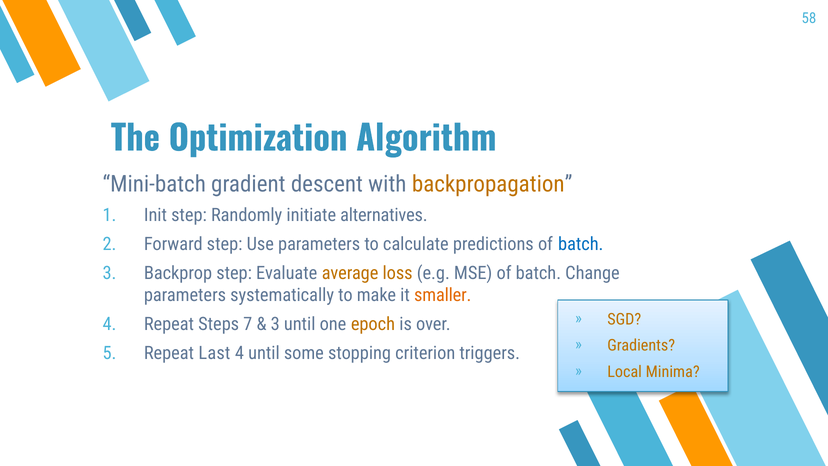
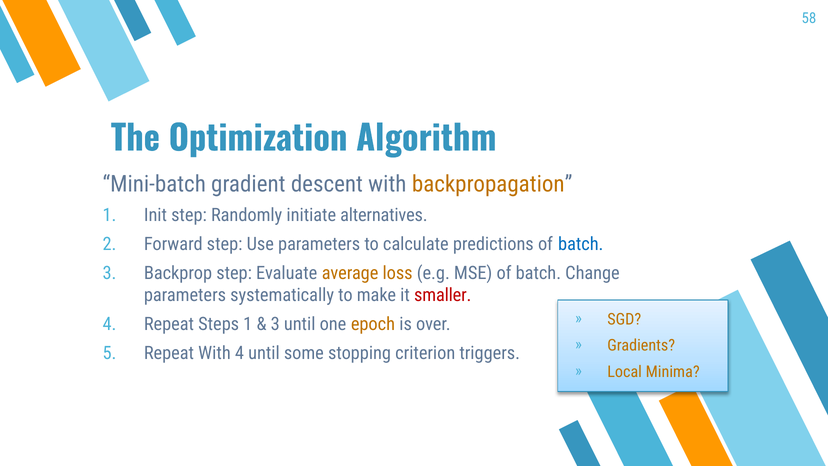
smaller colour: orange -> red
Steps 7: 7 -> 1
Repeat Last: Last -> With
